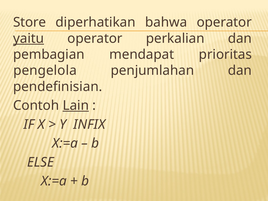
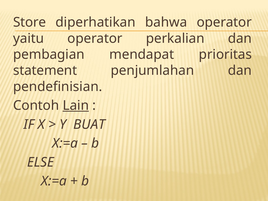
yaitu underline: present -> none
pengelola: pengelola -> statement
INFIX: INFIX -> BUAT
